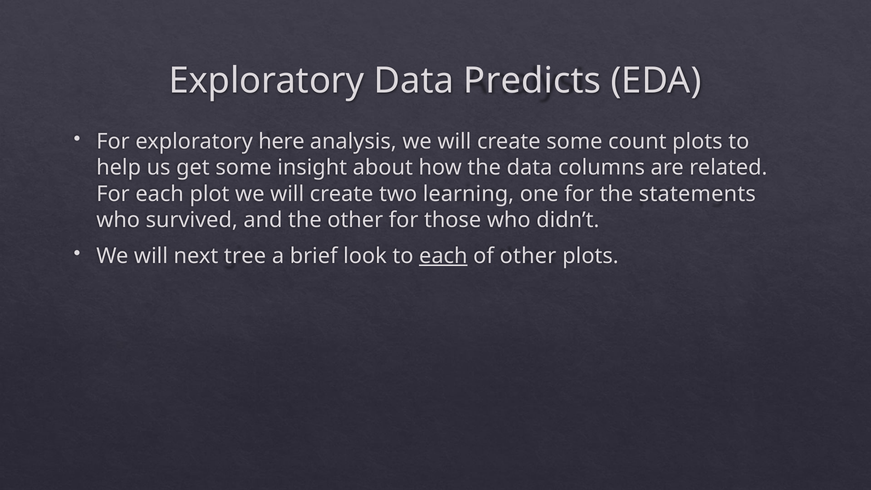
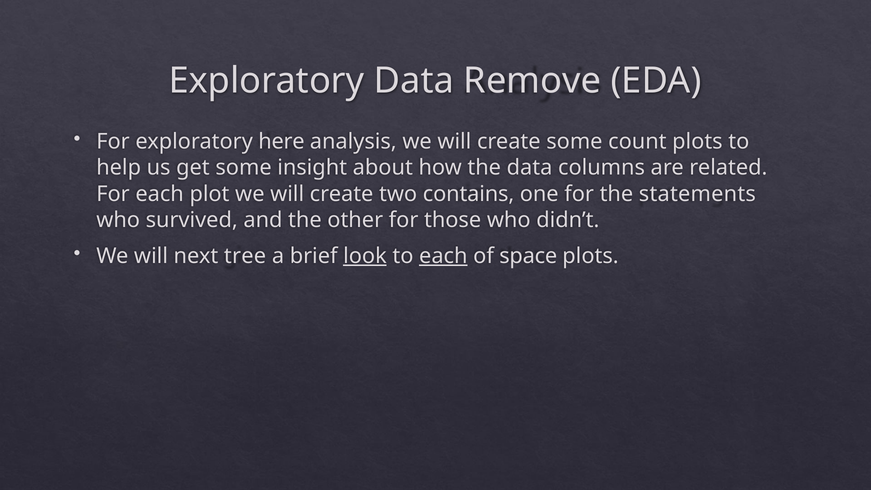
Predicts: Predicts -> Remove
learning: learning -> contains
look underline: none -> present
of other: other -> space
